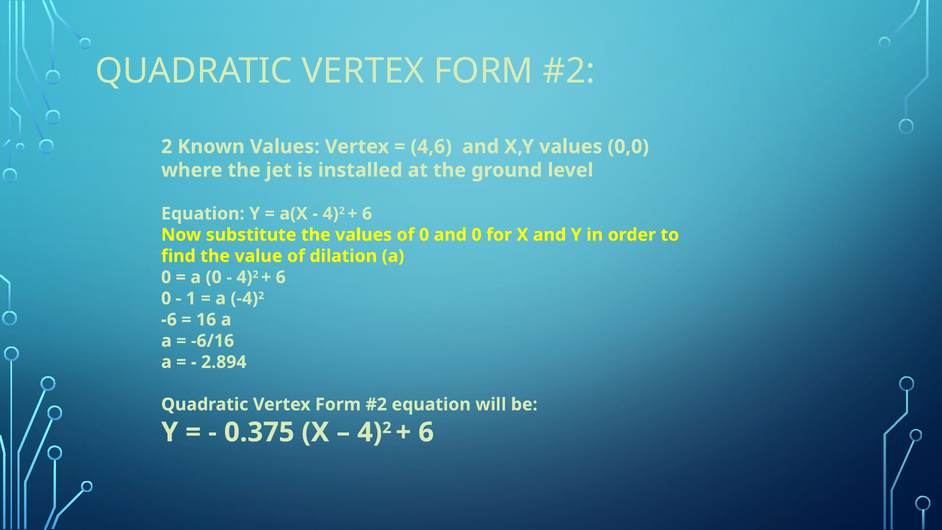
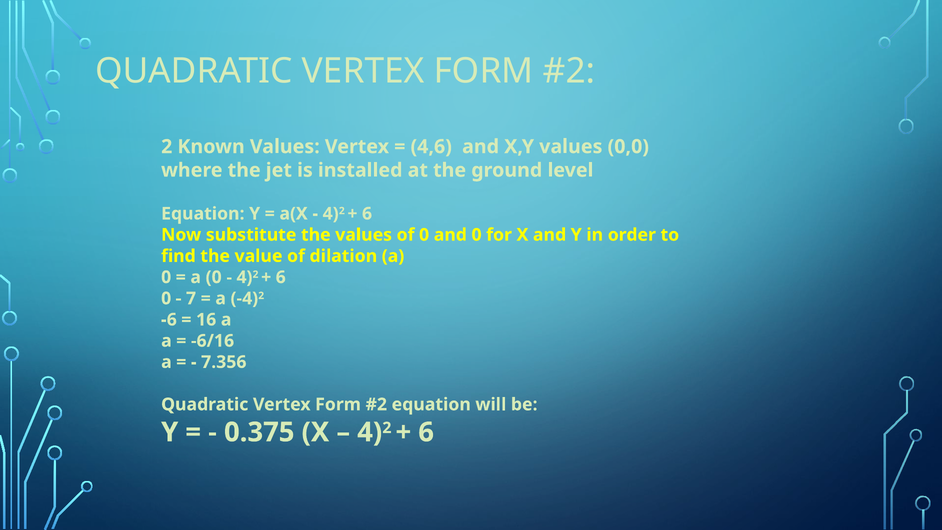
1: 1 -> 7
2.894: 2.894 -> 7.356
